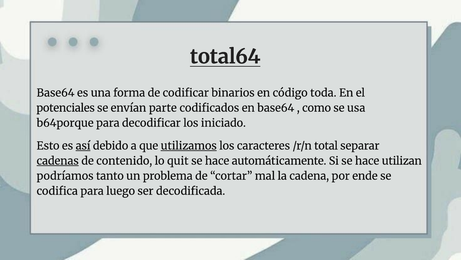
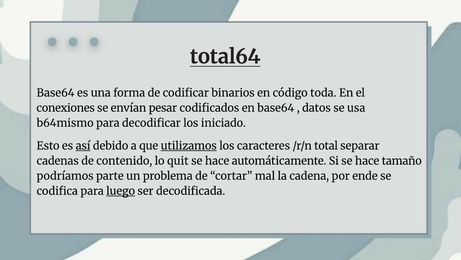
potenciales: potenciales -> conexiones
parte: parte -> pesar
como: como -> datos
b64porque: b64porque -> b64mismo
cadenas underline: present -> none
utilizan: utilizan -> tamaño
tanto: tanto -> parte
luego underline: none -> present
